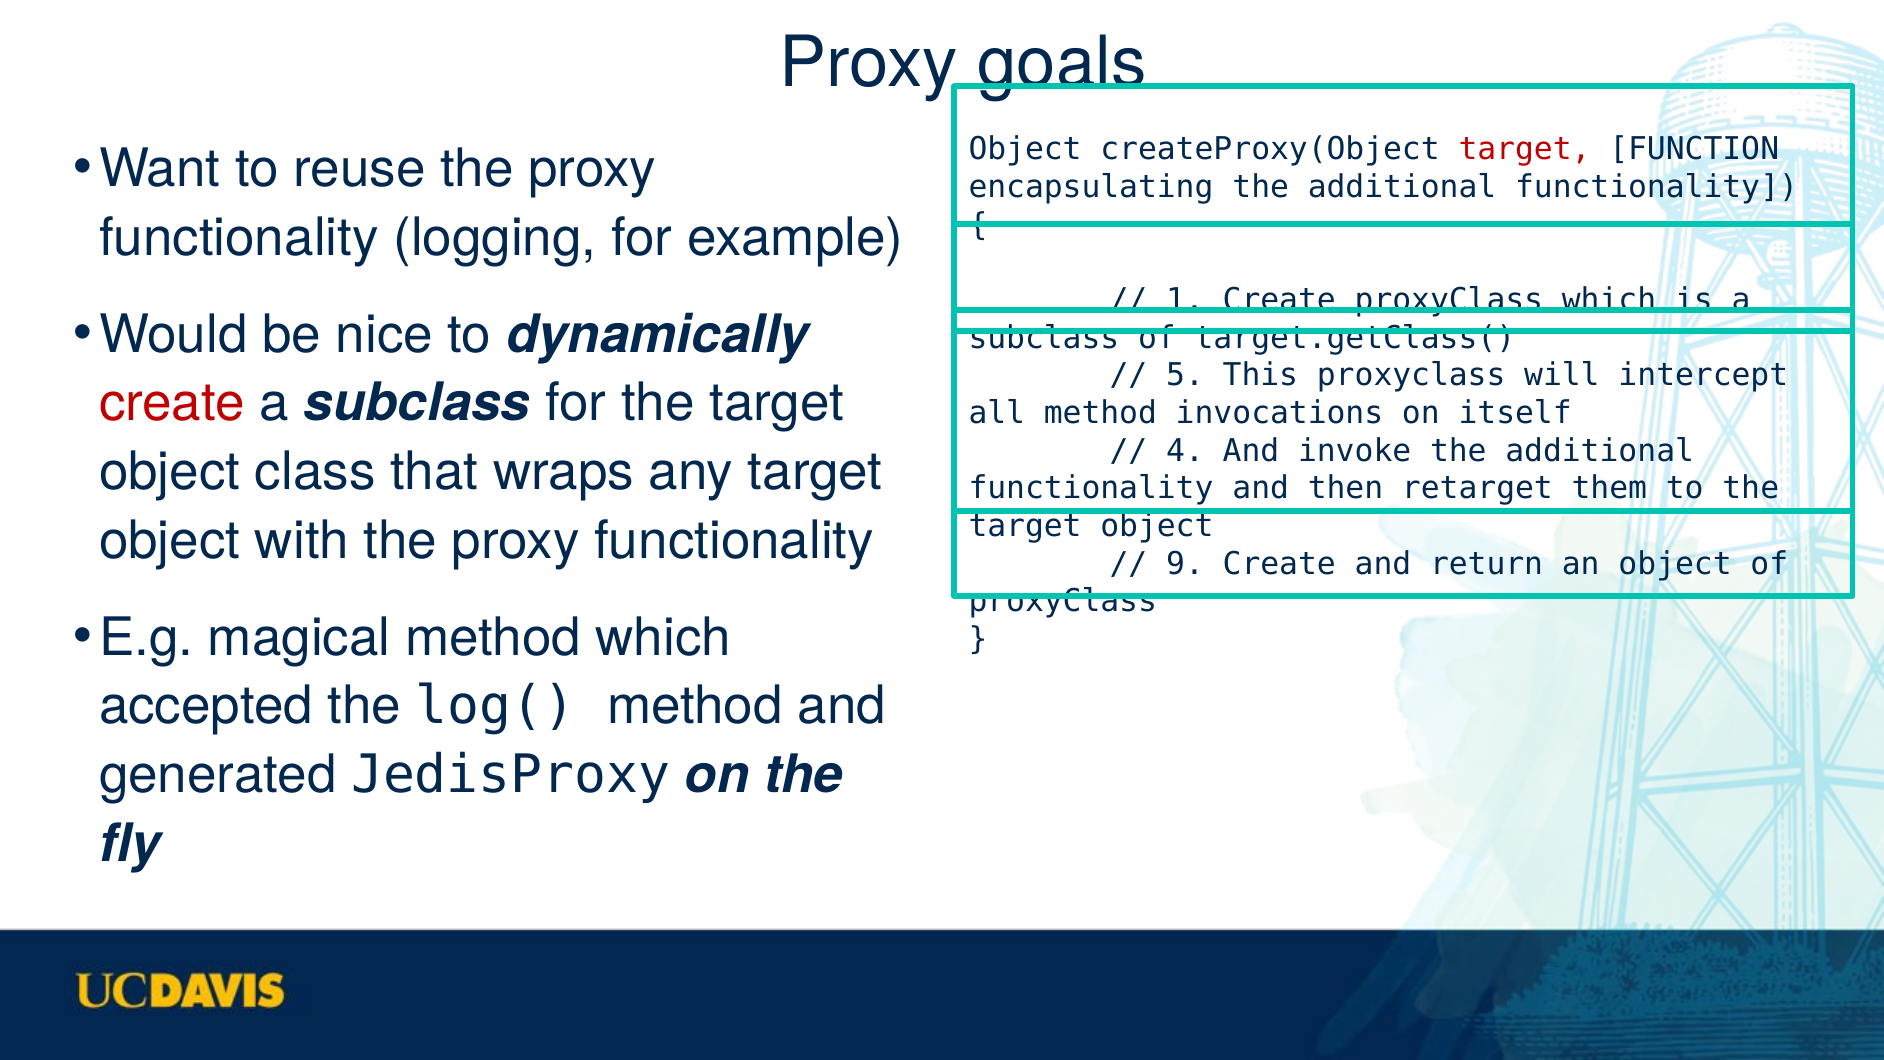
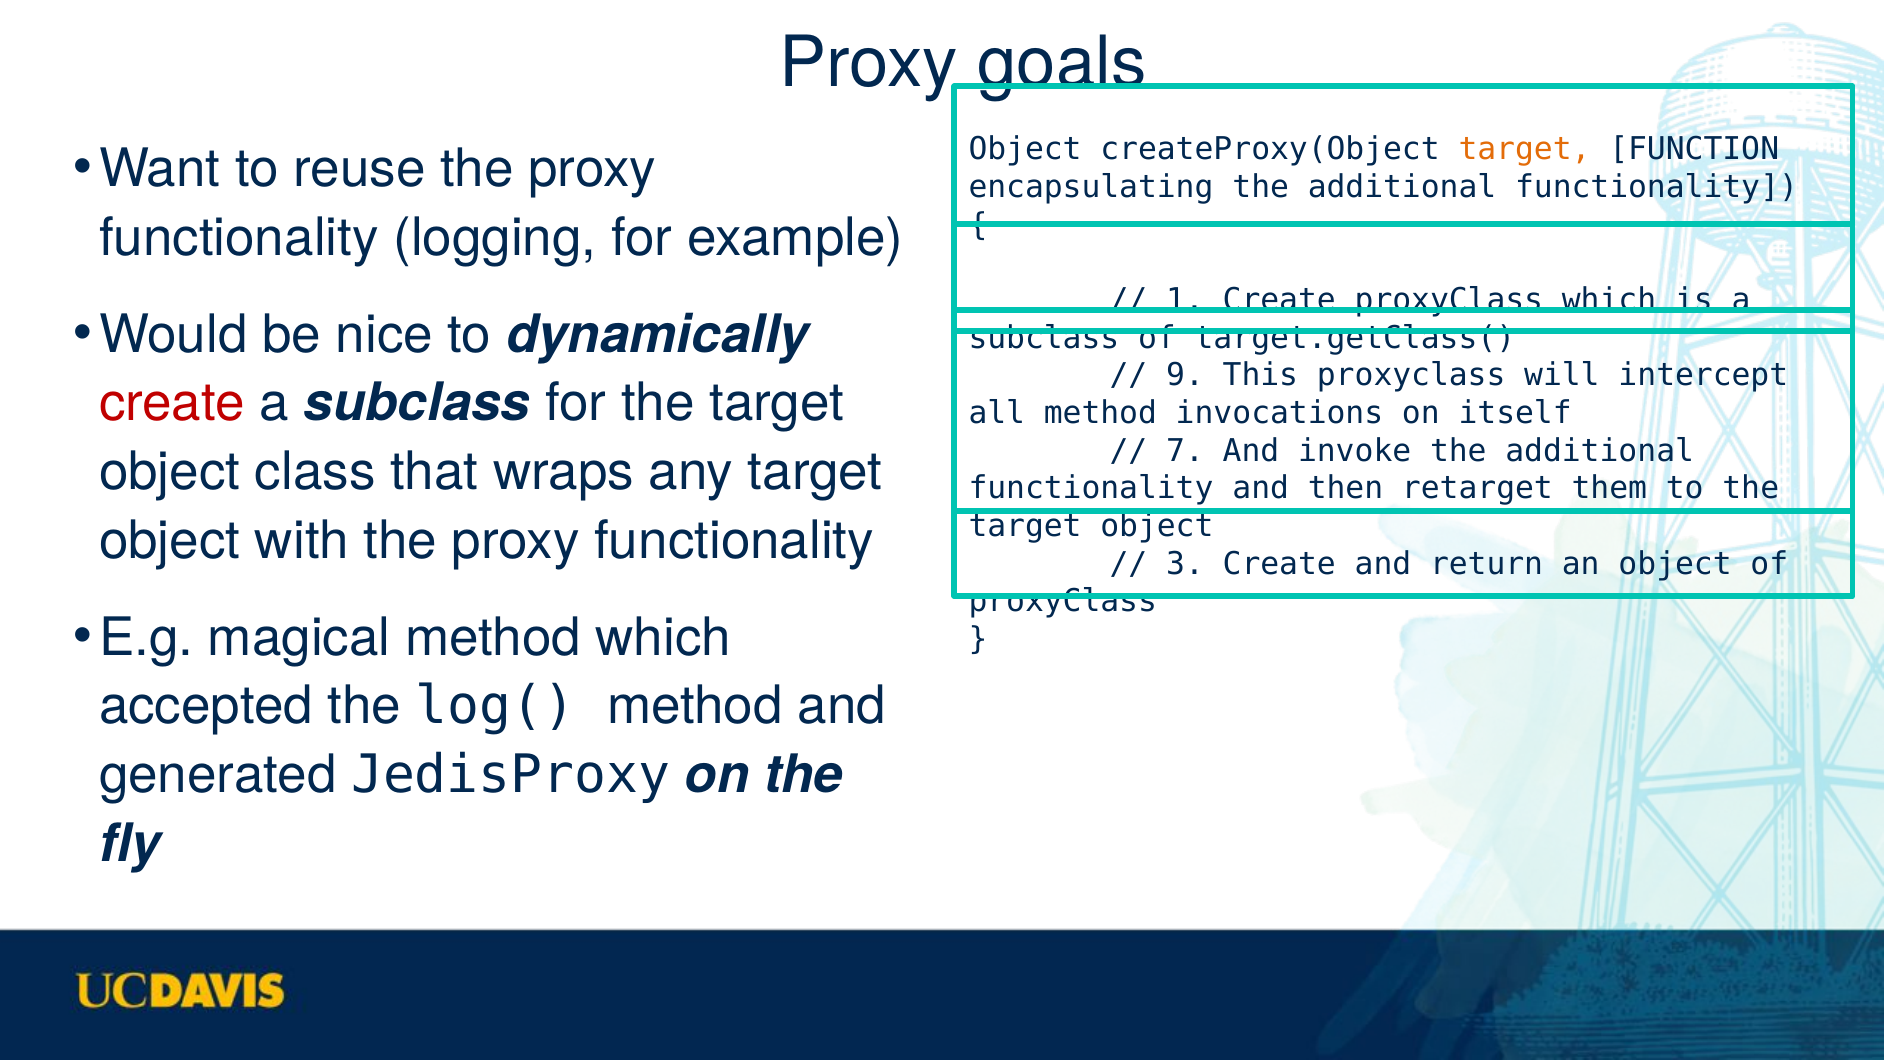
target at (1525, 149) colour: red -> orange
5: 5 -> 9
4: 4 -> 7
9: 9 -> 3
